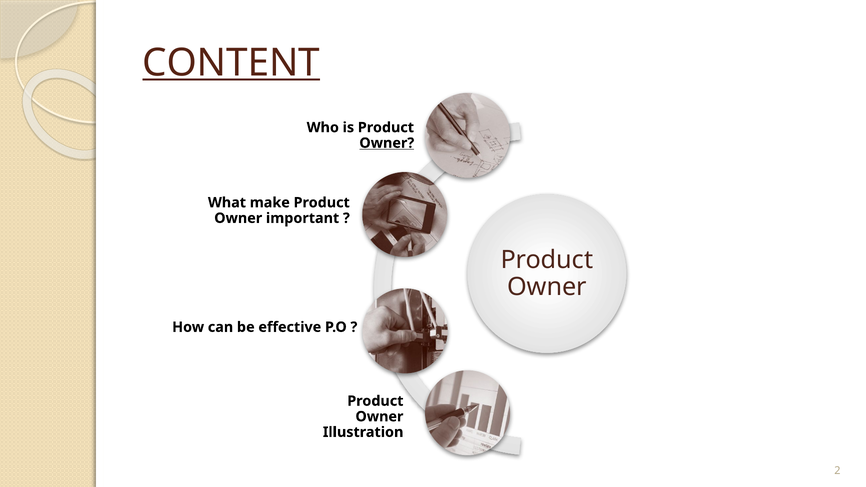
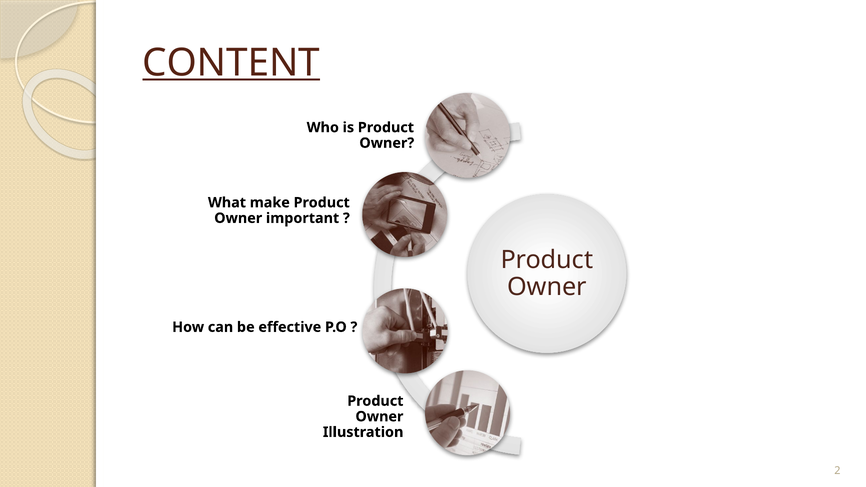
Owner at (387, 143) underline: present -> none
